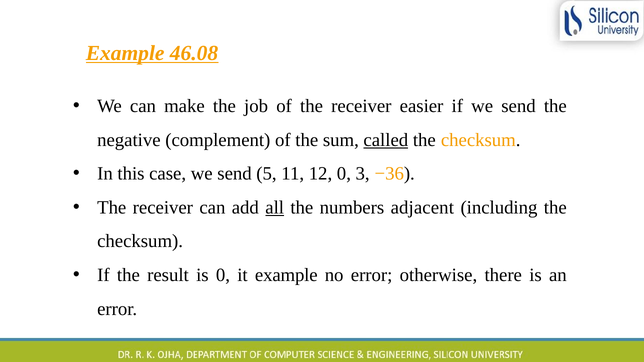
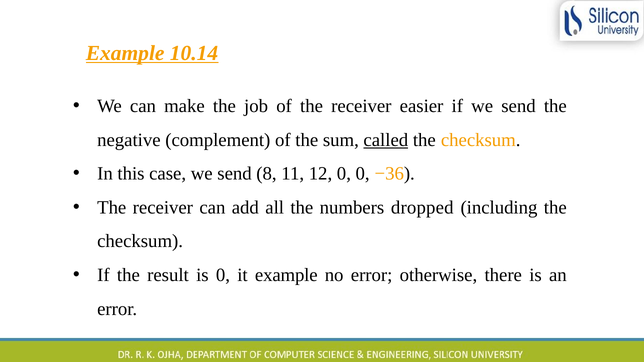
46.08: 46.08 -> 10.14
5: 5 -> 8
0 3: 3 -> 0
all underline: present -> none
adjacent: adjacent -> dropped
